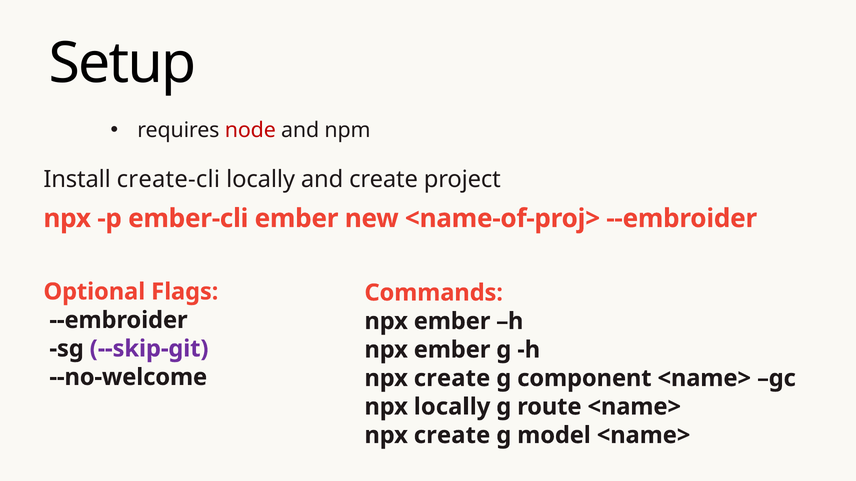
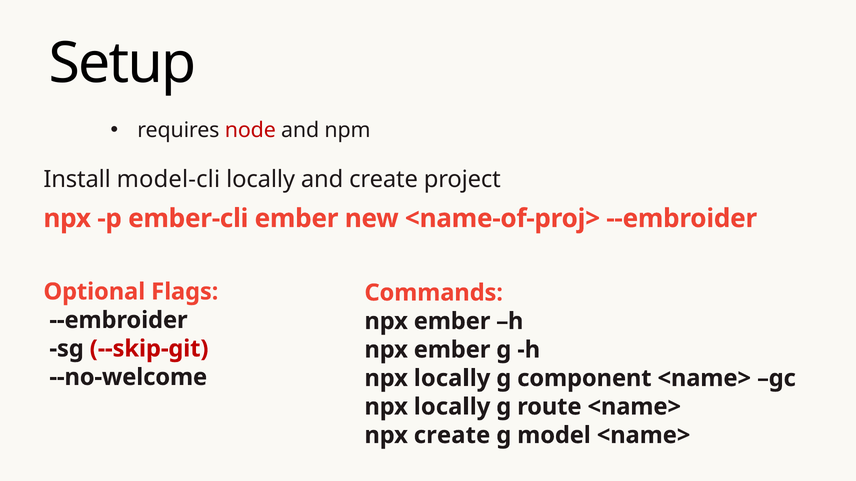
create-cli: create-cli -> model-cli
--skip-git colour: purple -> red
create at (452, 379): create -> locally
